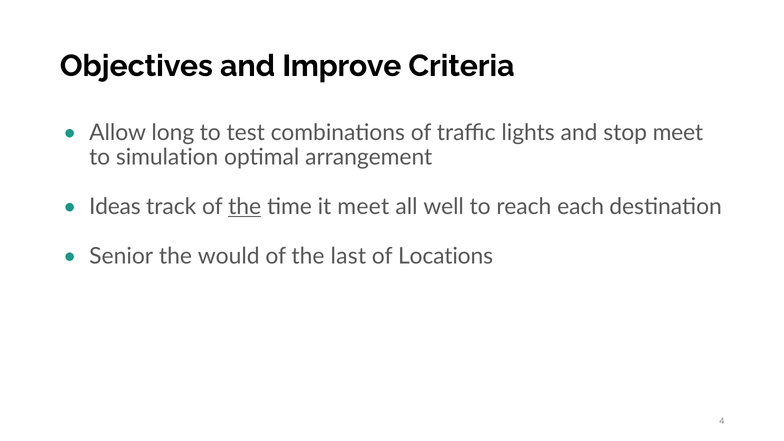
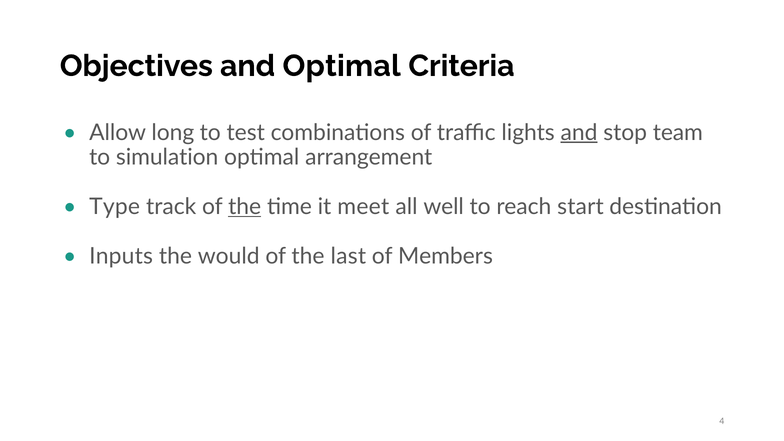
and Improve: Improve -> Optimal
and at (579, 133) underline: none -> present
stop meet: meet -> team
Ideas: Ideas -> Type
each: each -> start
Senior: Senior -> Inputs
Locations: Locations -> Members
